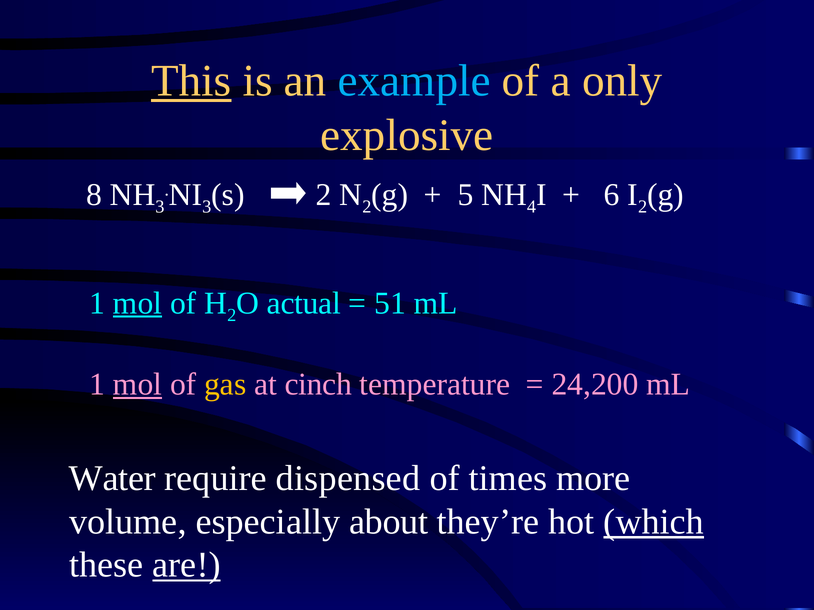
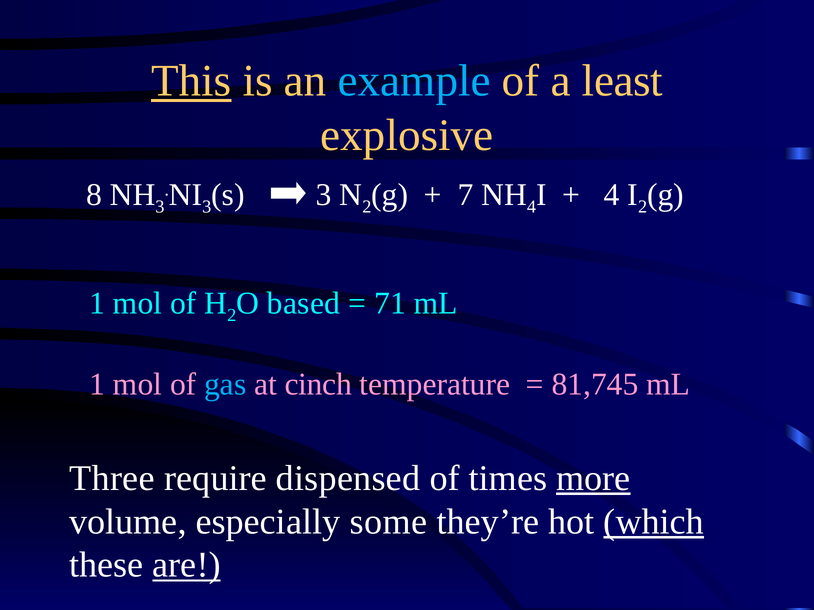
only: only -> least
2 at (324, 195): 2 -> 3
5: 5 -> 7
6 at (612, 195): 6 -> 4
mol at (138, 303) underline: present -> none
actual: actual -> based
51: 51 -> 71
mol at (138, 385) underline: present -> none
gas colour: yellow -> light blue
24,200: 24,200 -> 81,745
Water: Water -> Three
more underline: none -> present
about: about -> some
